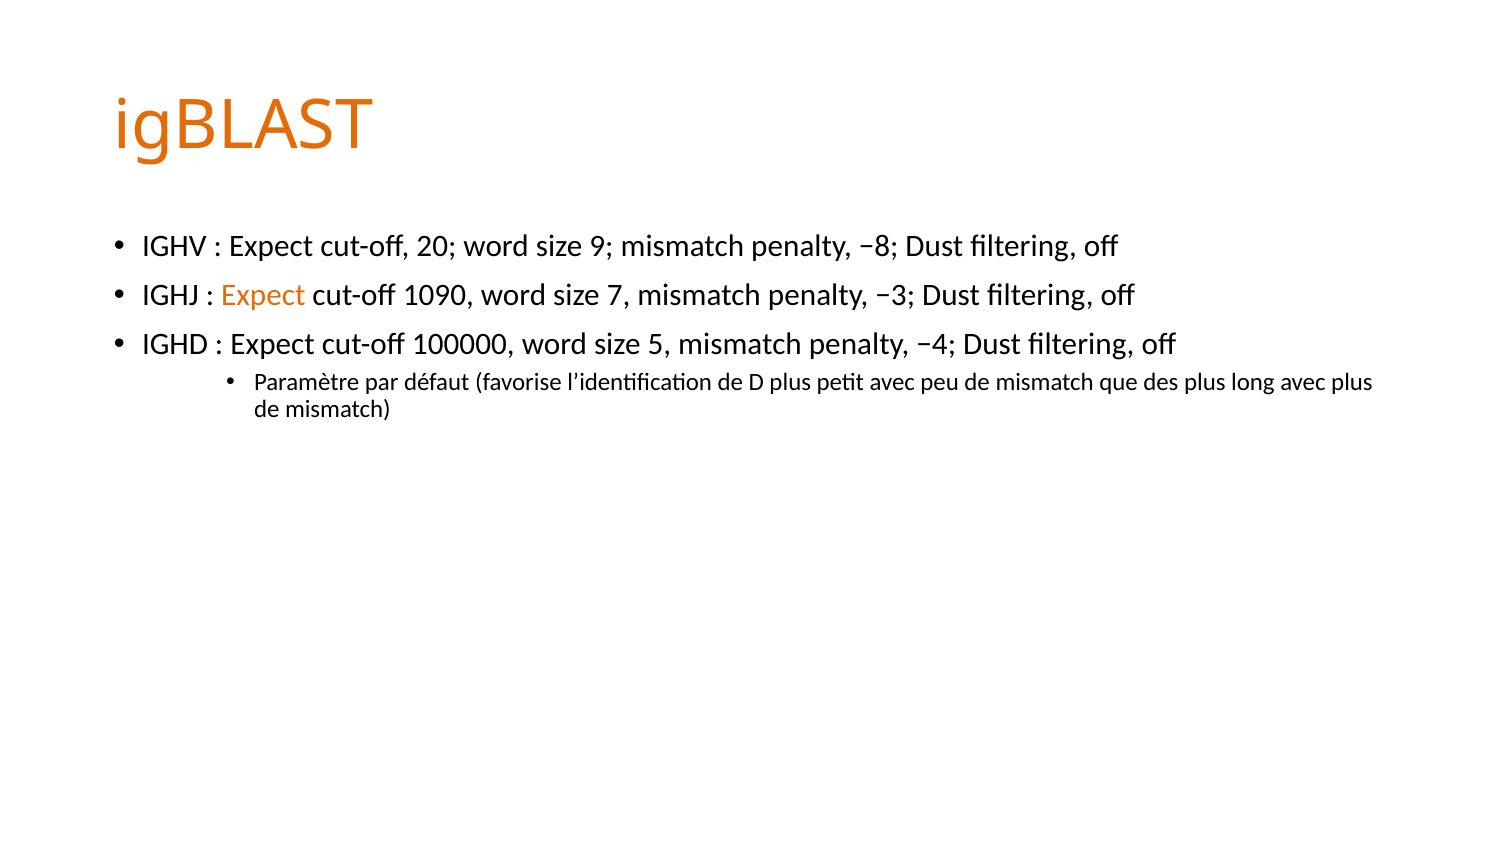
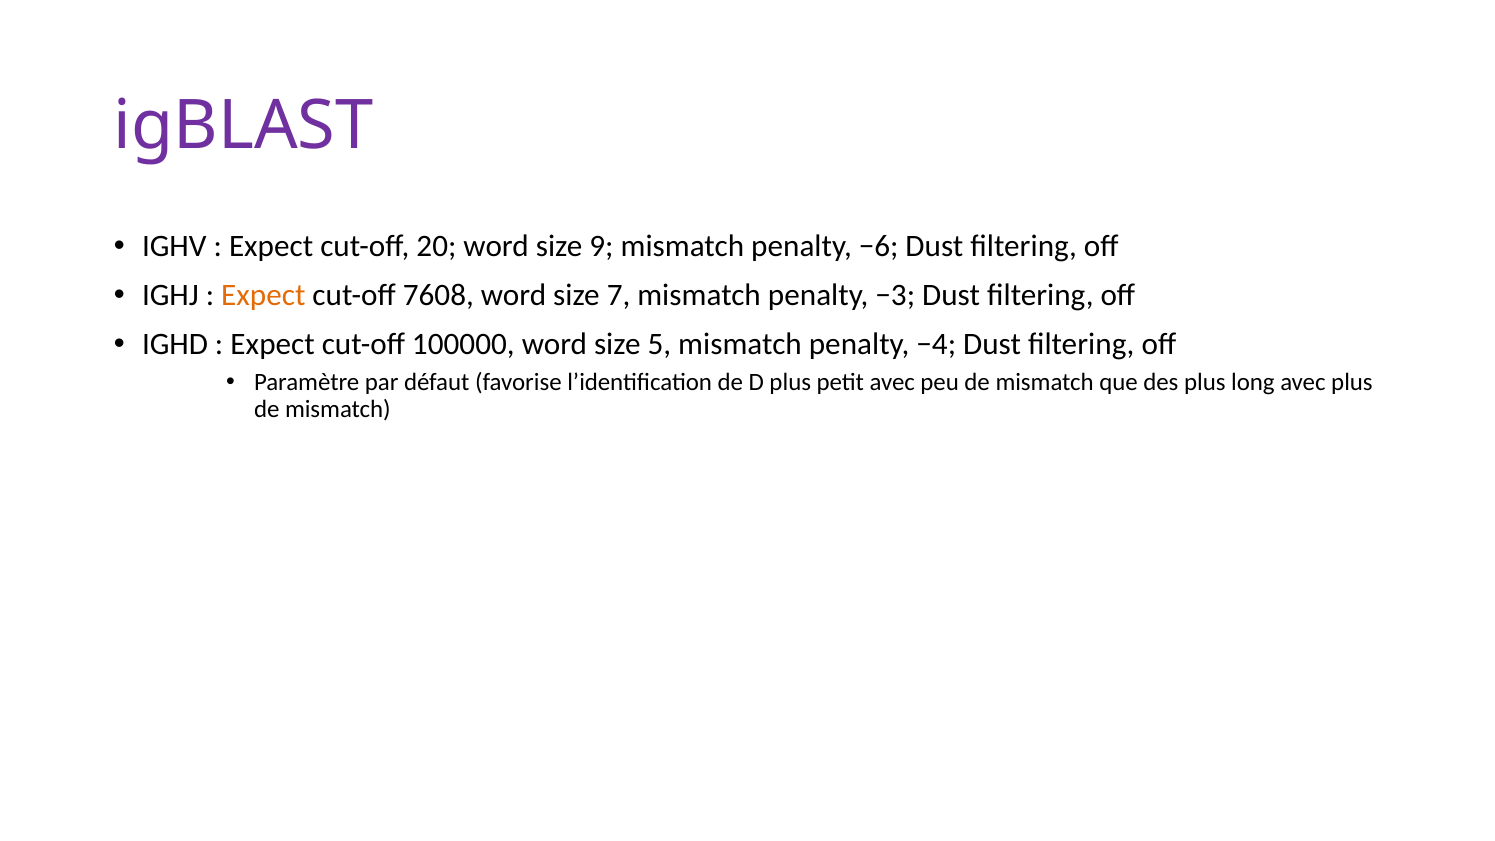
igBLAST colour: orange -> purple
−8: −8 -> −6
1090: 1090 -> 7608
